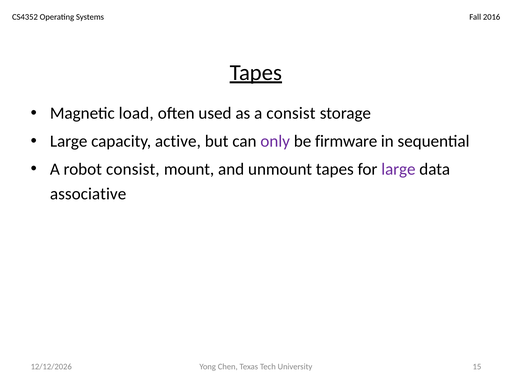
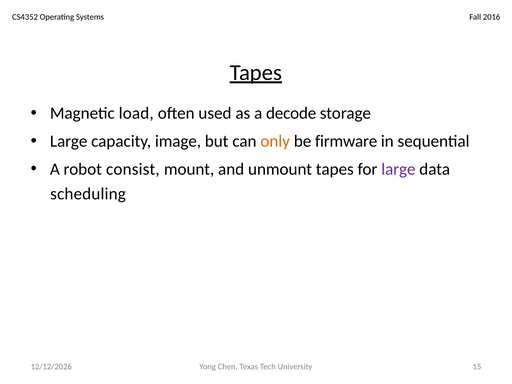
a consist: consist -> decode
active: active -> image
only colour: purple -> orange
associative: associative -> scheduling
